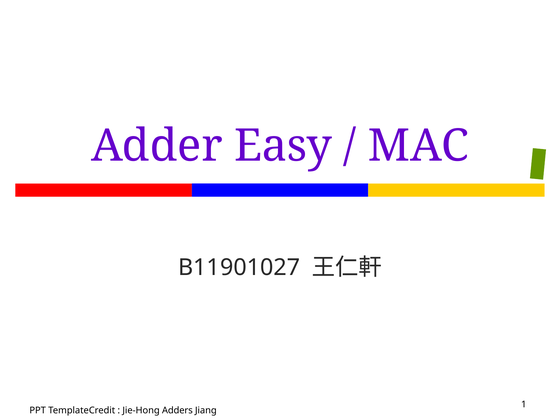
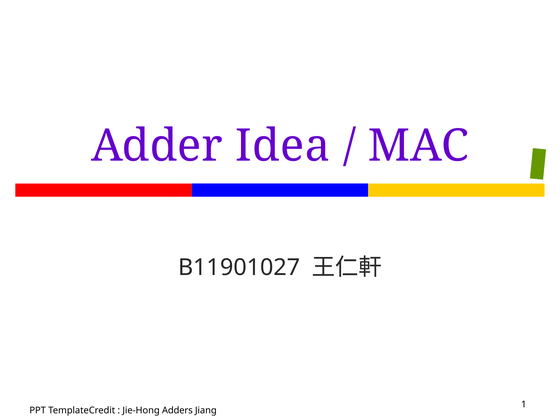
Easy: Easy -> Idea
